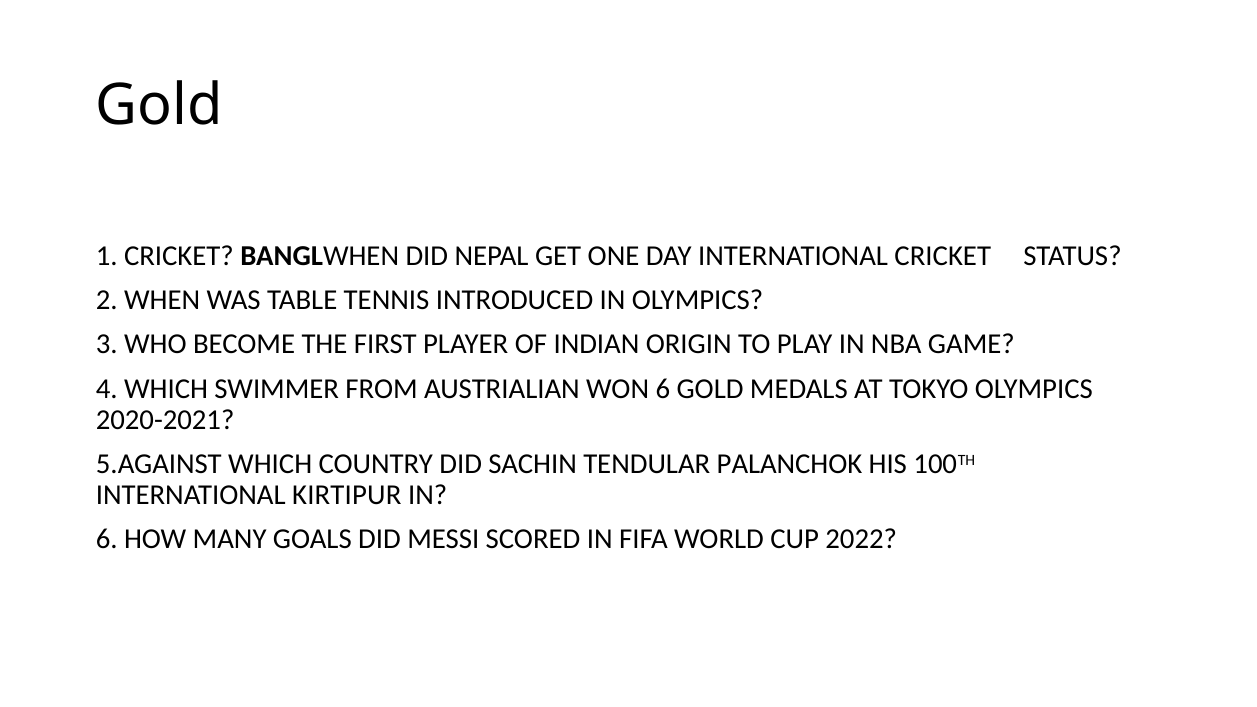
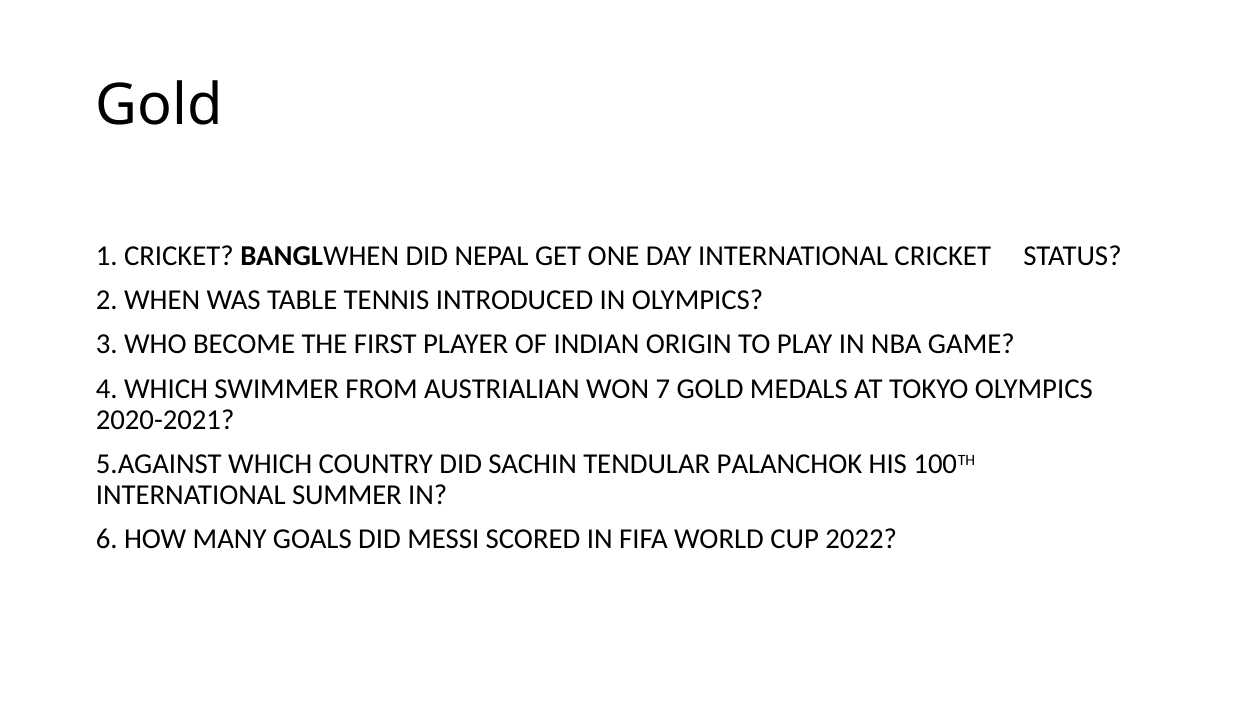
WON 6: 6 -> 7
KIRTIPUR: KIRTIPUR -> SUMMER
